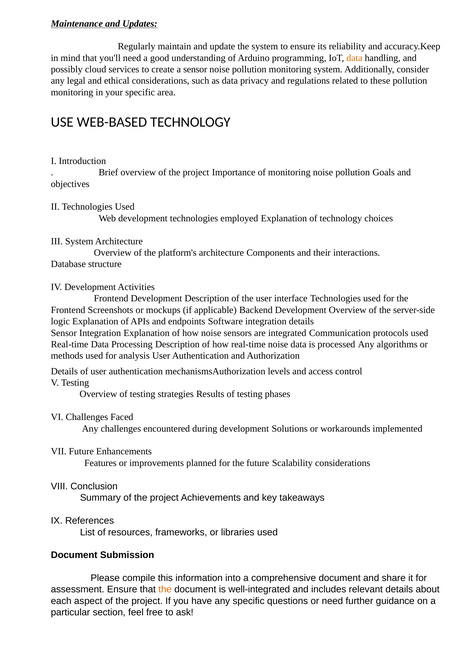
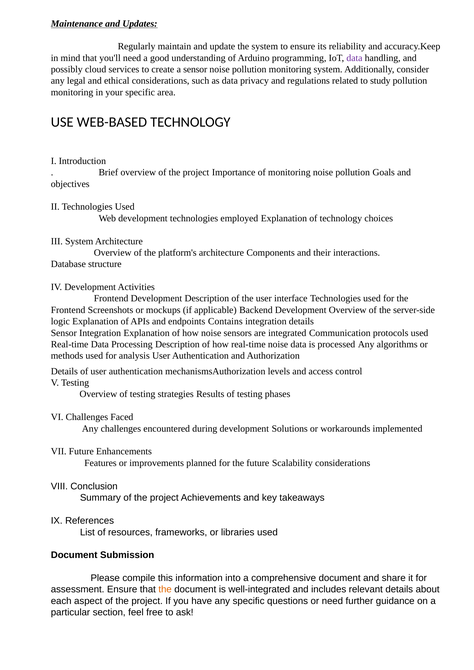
data at (354, 58) colour: orange -> purple
these: these -> study
Software: Software -> Contains
